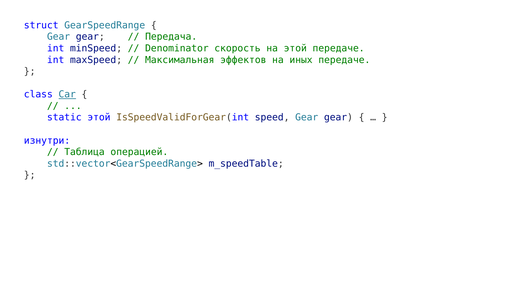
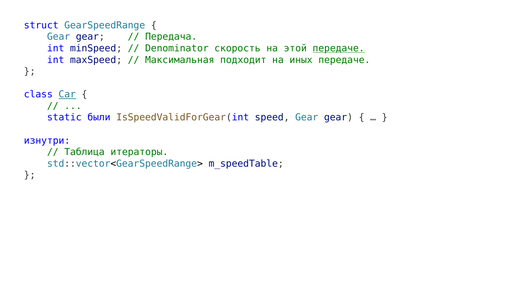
передаче at (339, 48) underline: none -> present
эффектов: эффектов -> подходит
static этой: этой -> были
операцией: операцией -> итераторы
